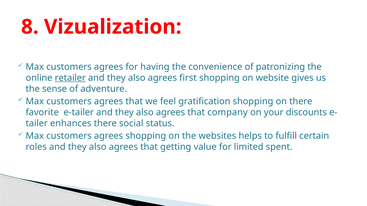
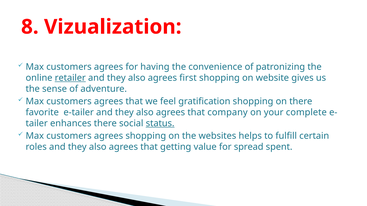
discounts: discounts -> complete
status underline: none -> present
limited: limited -> spread
